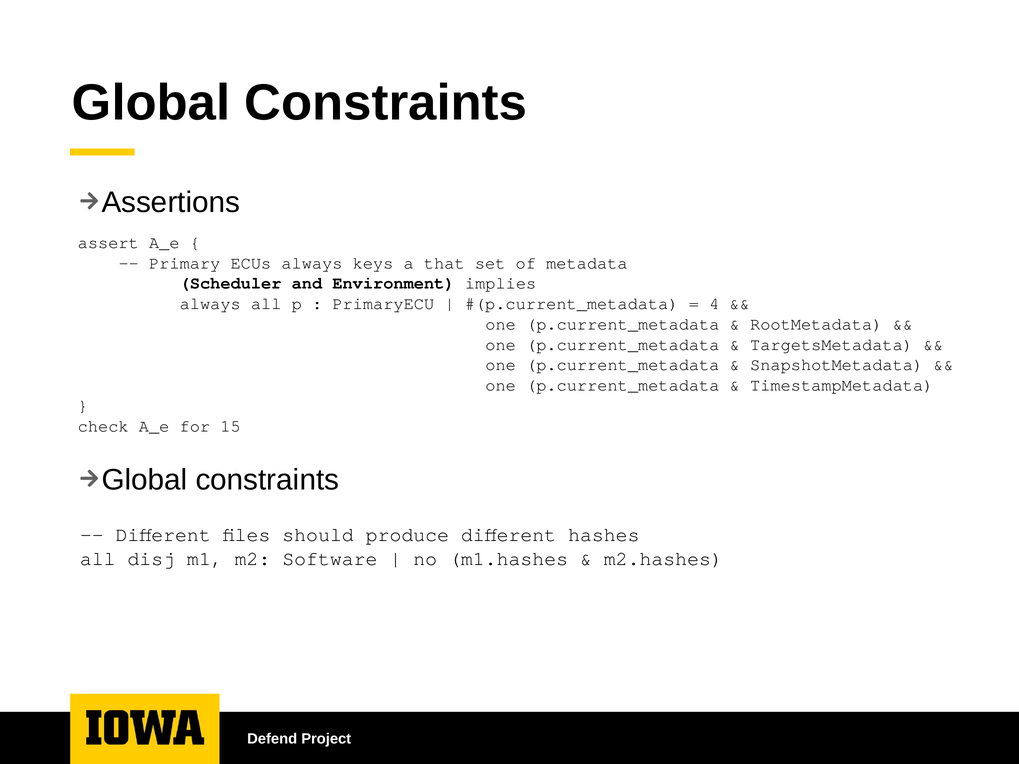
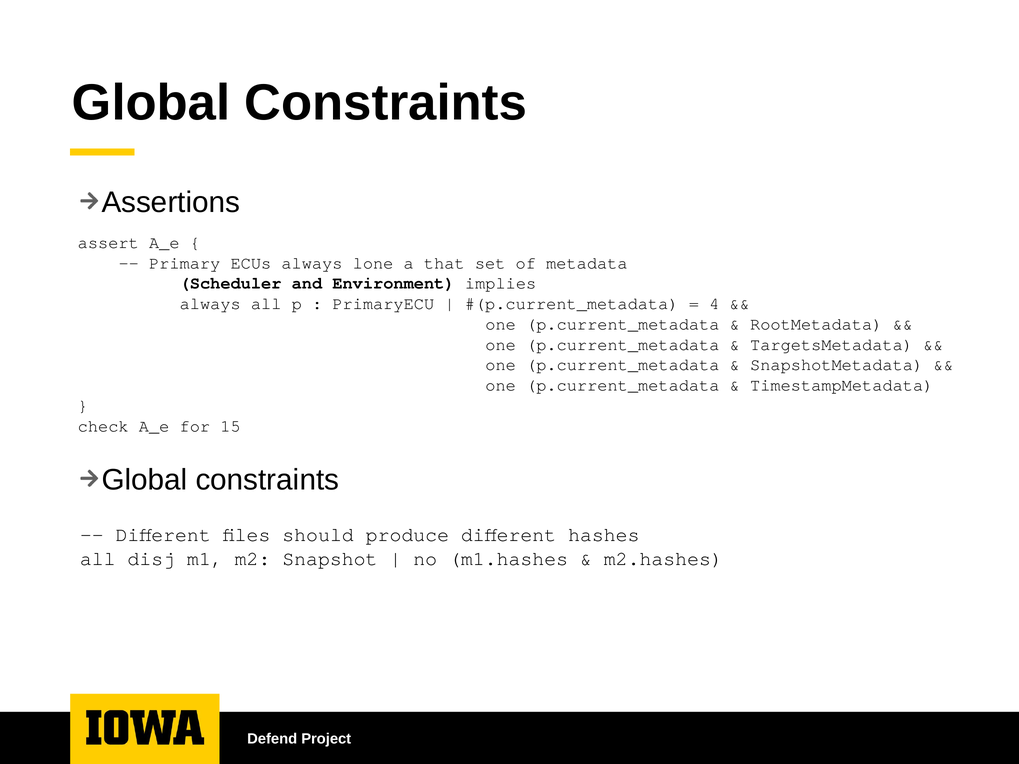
keys: keys -> lone
Software: Software -> Snapshot
